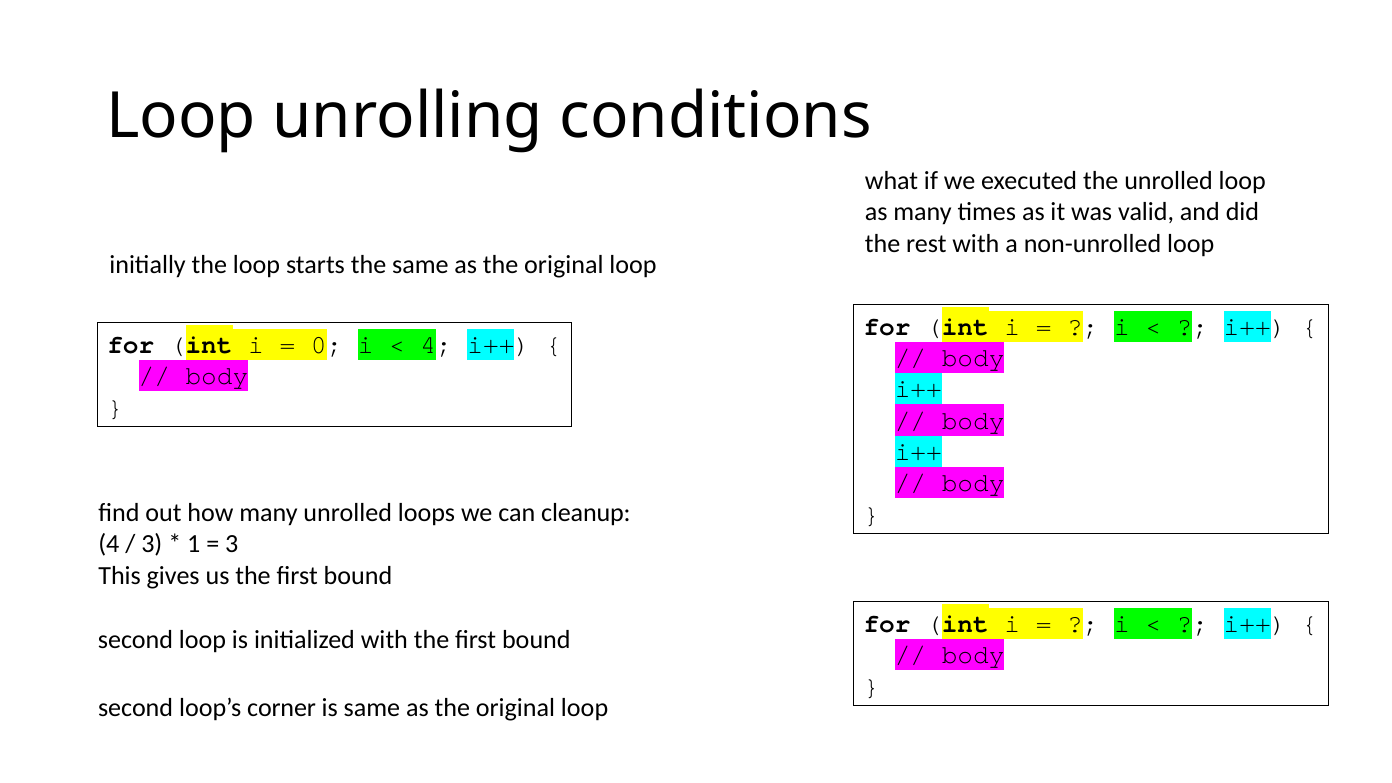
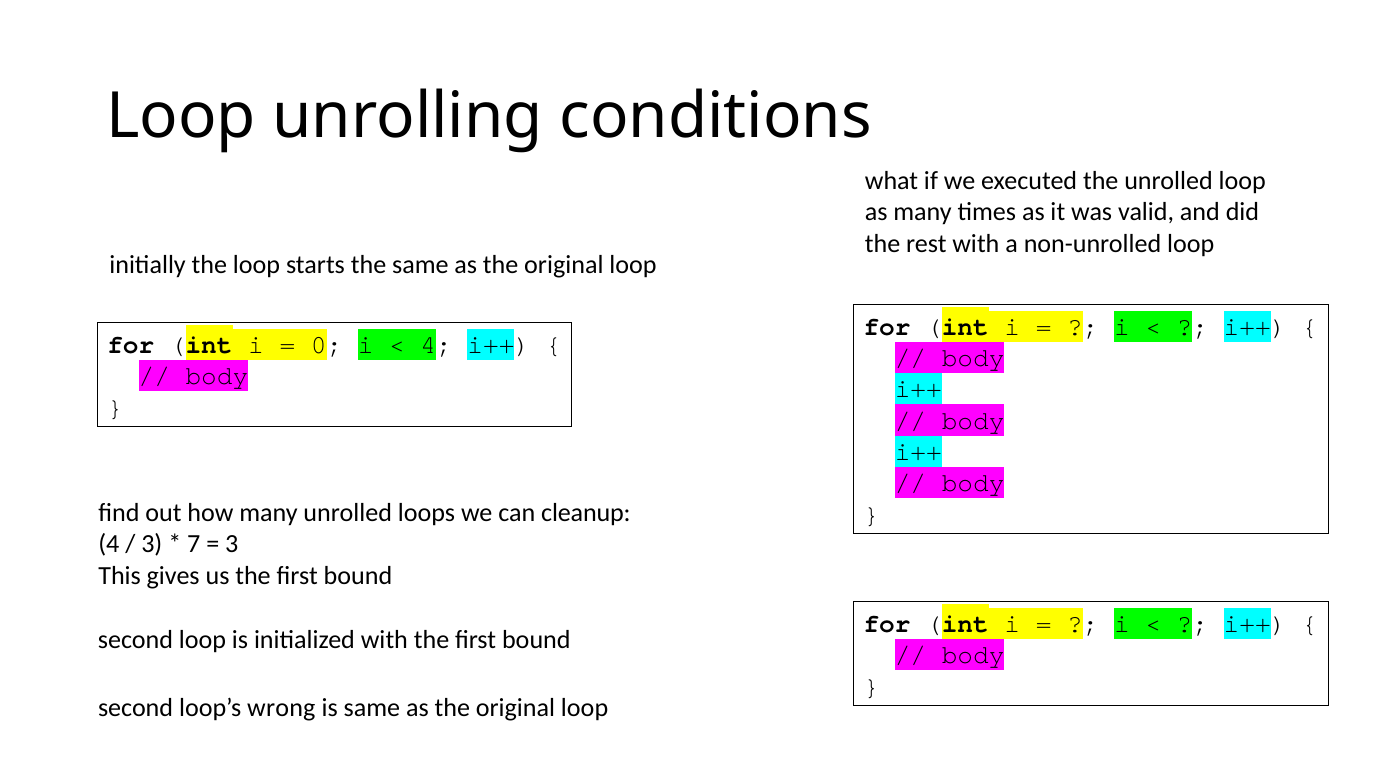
1: 1 -> 7
corner: corner -> wrong
